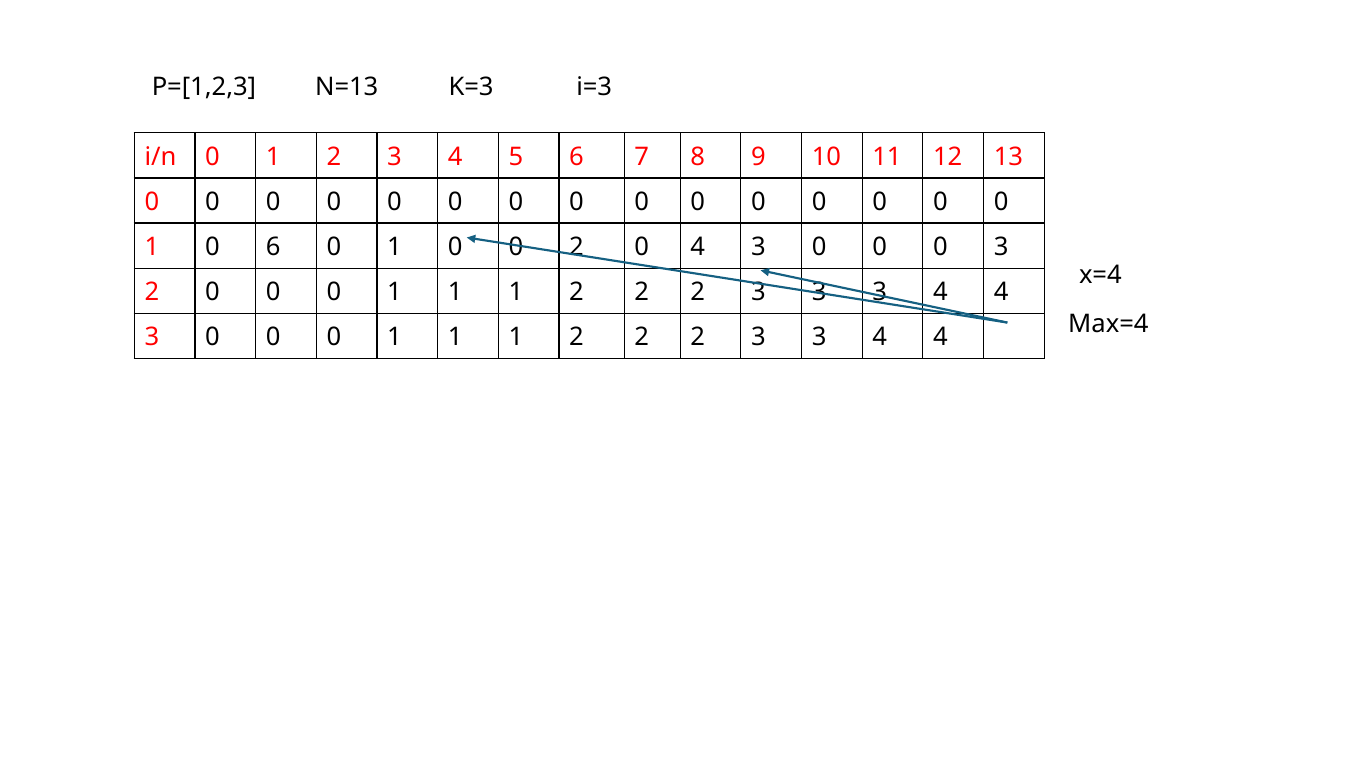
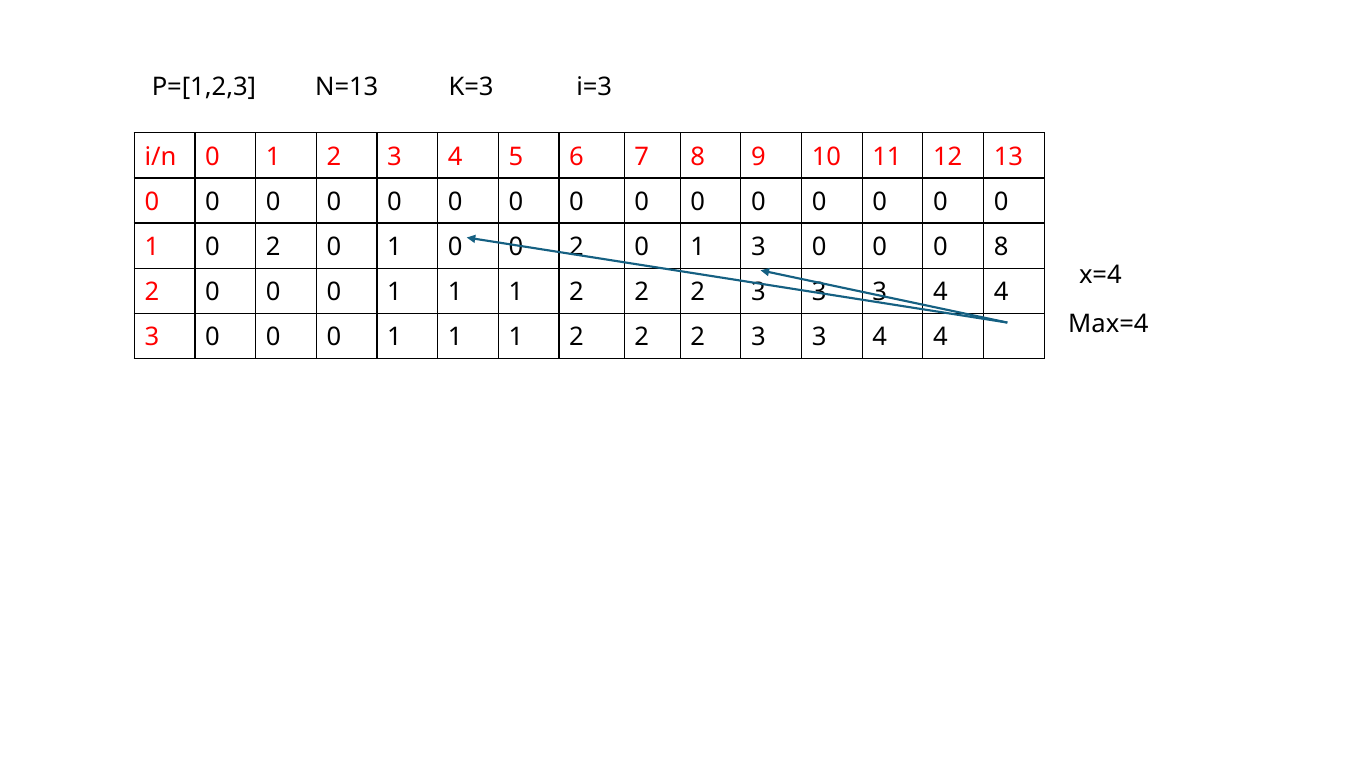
1 0 6: 6 -> 2
4 at (698, 247): 4 -> 1
0 3: 3 -> 8
